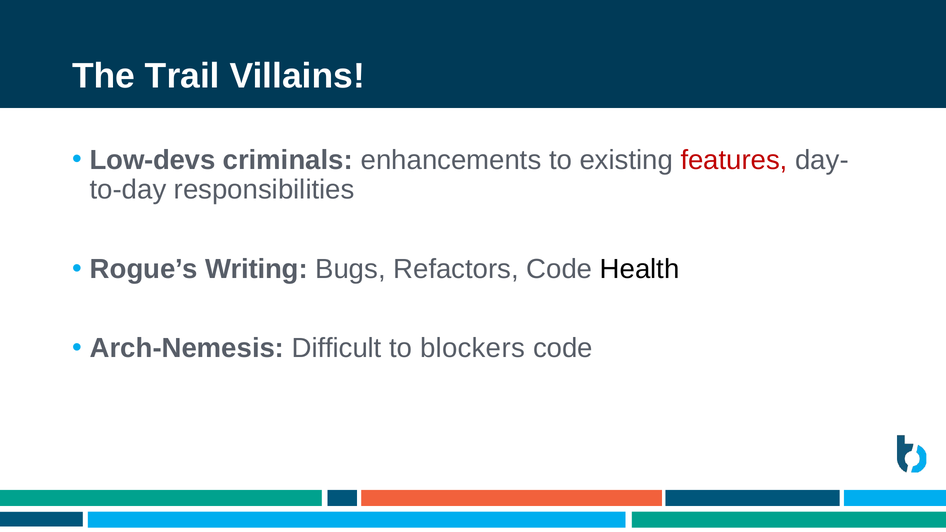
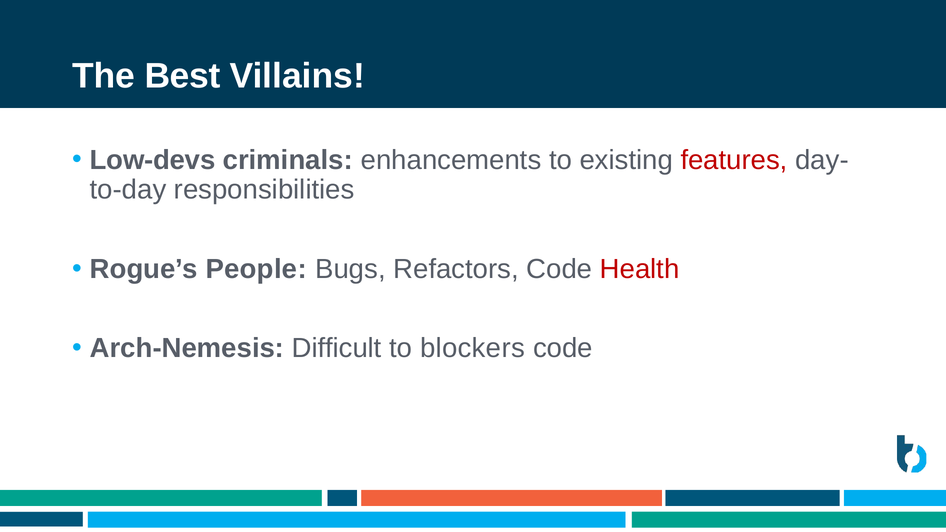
Trail: Trail -> Best
Writing: Writing -> People
Health colour: black -> red
